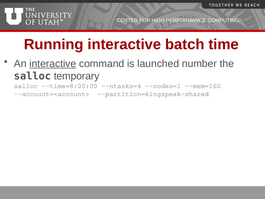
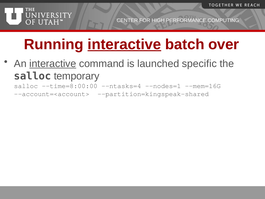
interactive at (124, 44) underline: none -> present
time: time -> over
number: number -> specific
